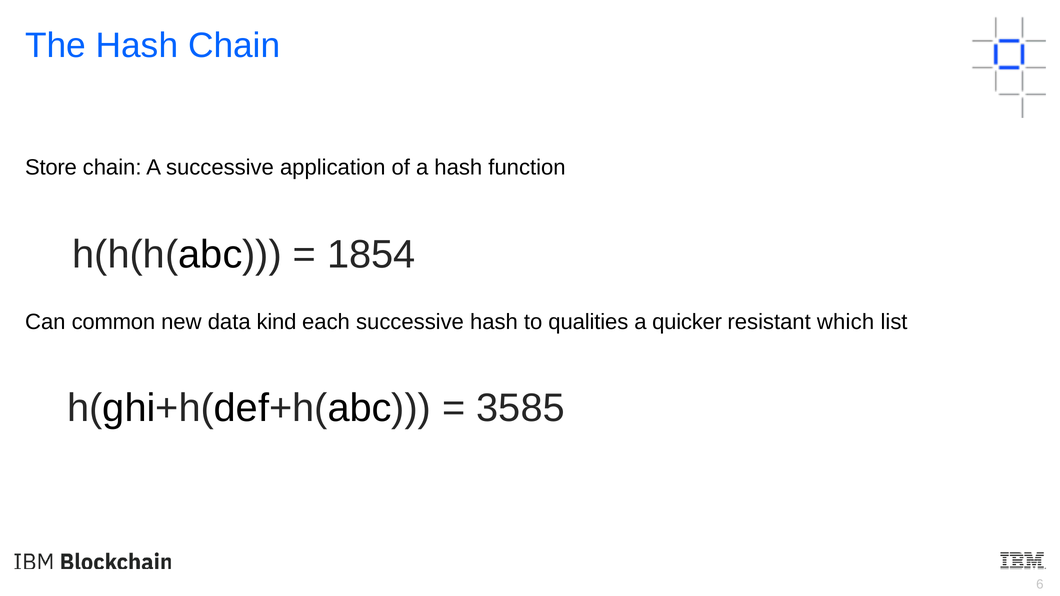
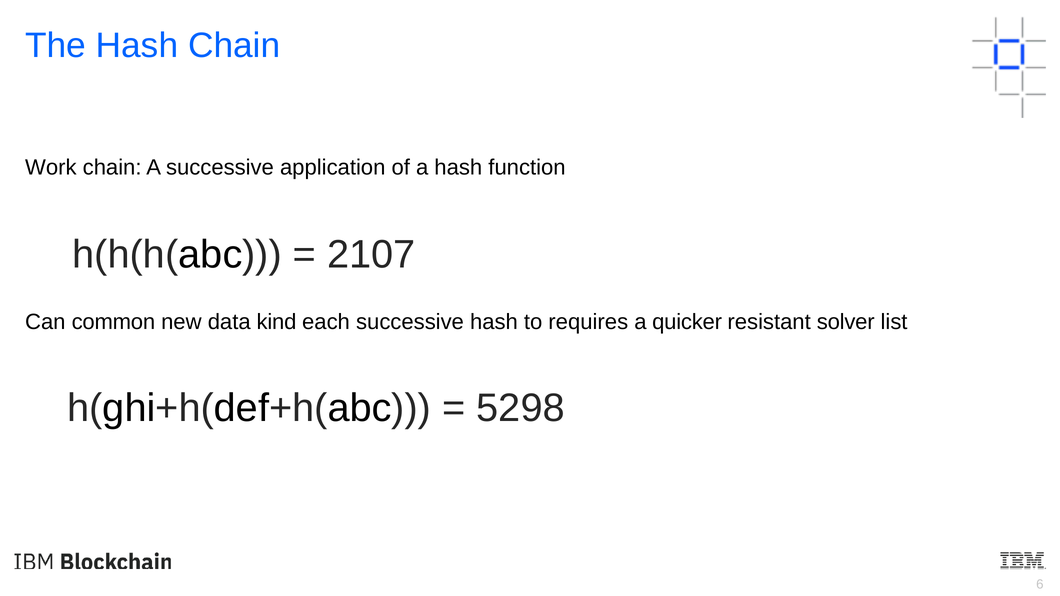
Store: Store -> Work
1854: 1854 -> 2107
qualities: qualities -> requires
which: which -> solver
3585: 3585 -> 5298
